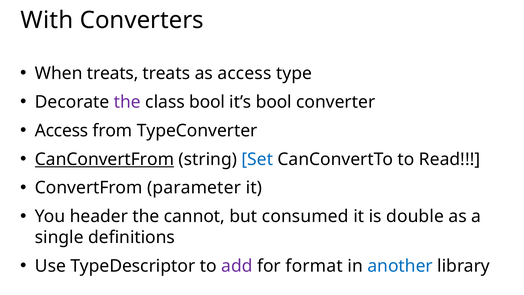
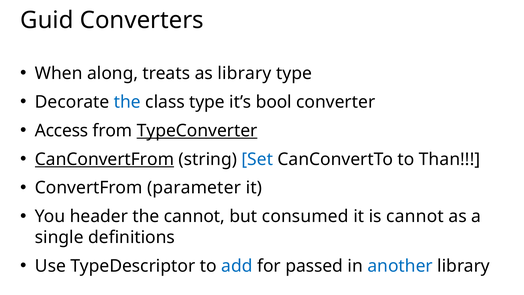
With: With -> Guid
When treats: treats -> along
as access: access -> library
the at (127, 102) colour: purple -> blue
class bool: bool -> type
TypeConverter underline: none -> present
Read: Read -> Than
is double: double -> cannot
add colour: purple -> blue
format: format -> passed
